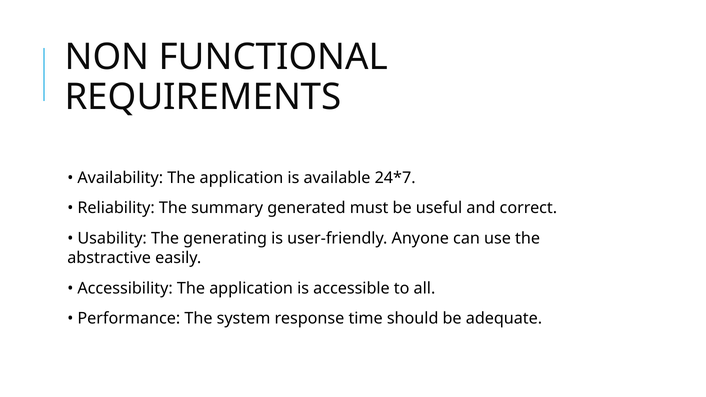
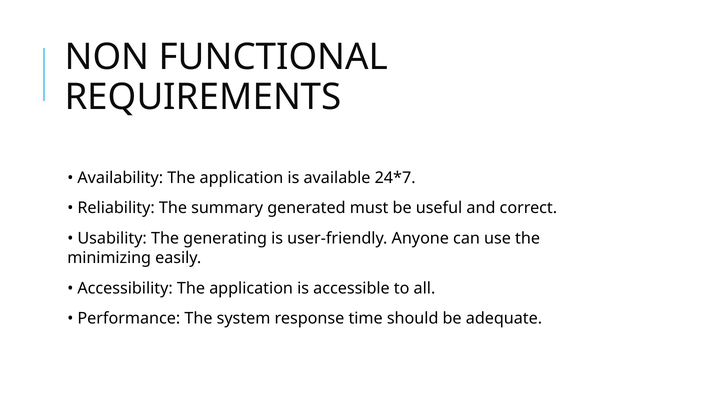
abstractive: abstractive -> minimizing
